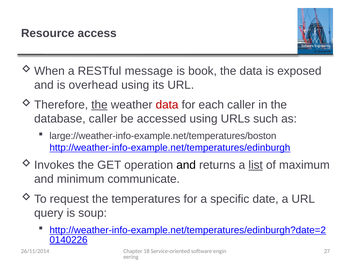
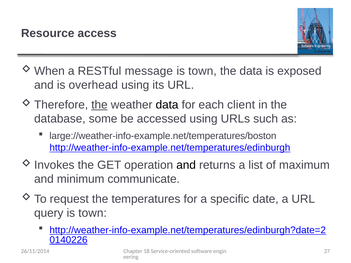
book at (203, 71): book -> town
data at (167, 105) colour: red -> black
each caller: caller -> client
database caller: caller -> some
list underline: present -> none
query is soup: soup -> town
